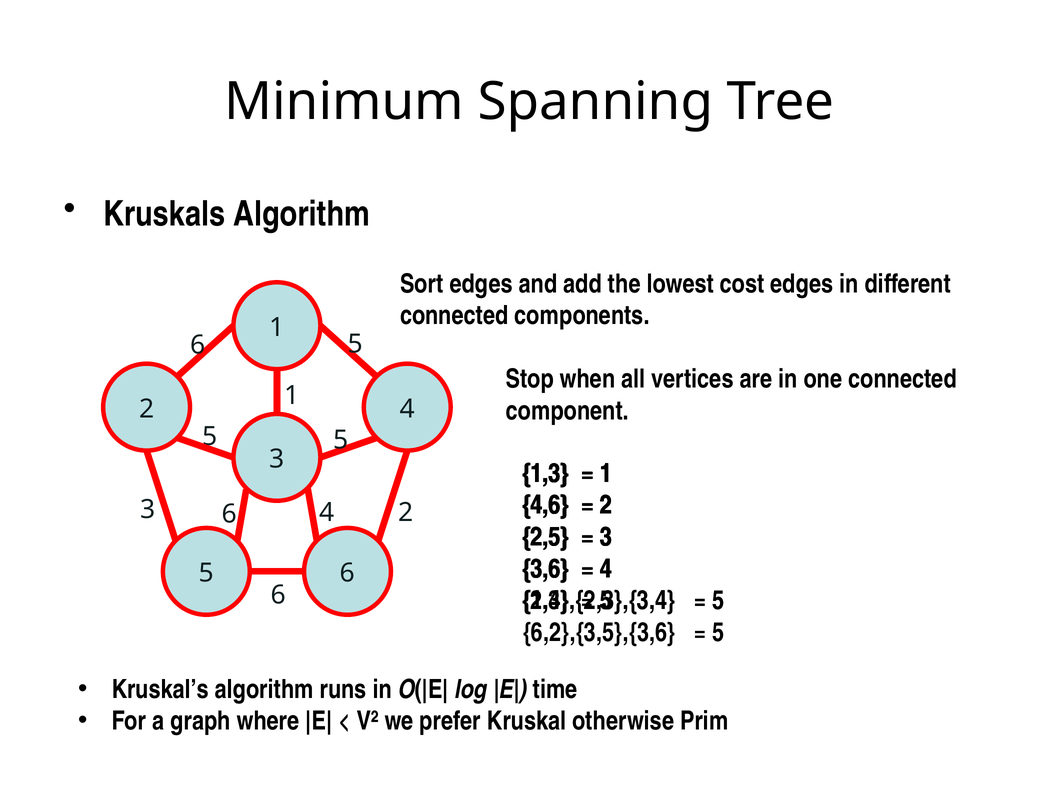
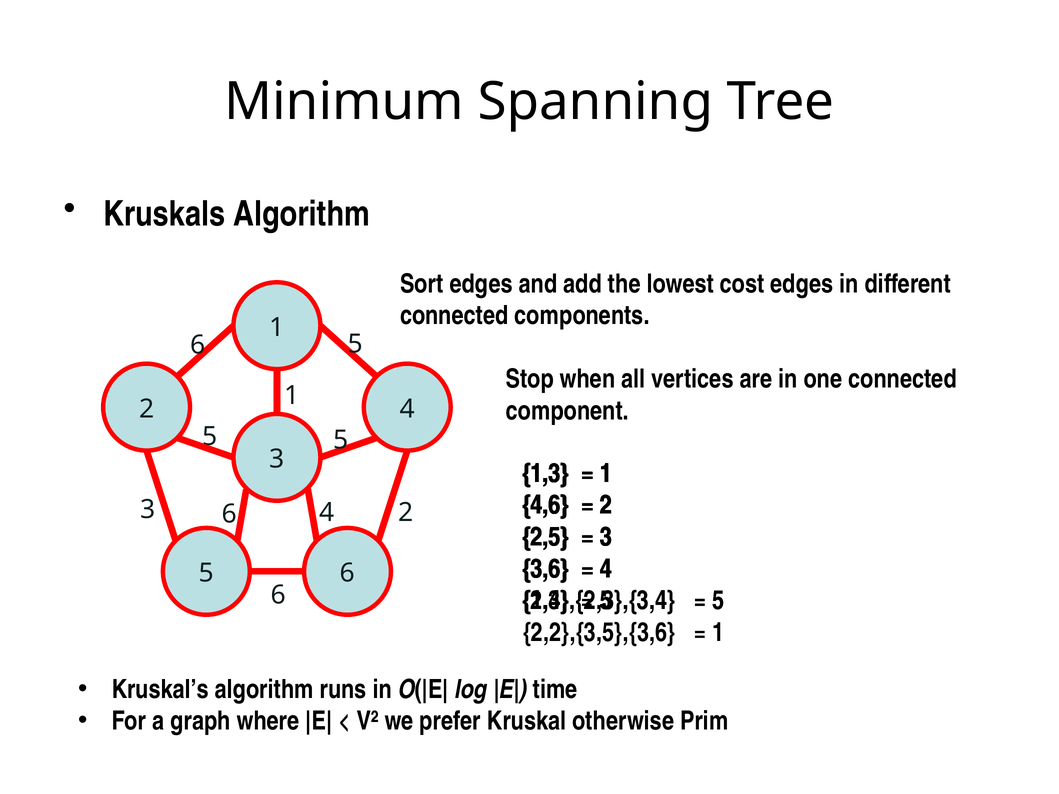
6,2},{3,5},{3,6: 6,2},{3,5},{3,6 -> 2,2},{3,5},{3,6
5 at (718, 633): 5 -> 1
